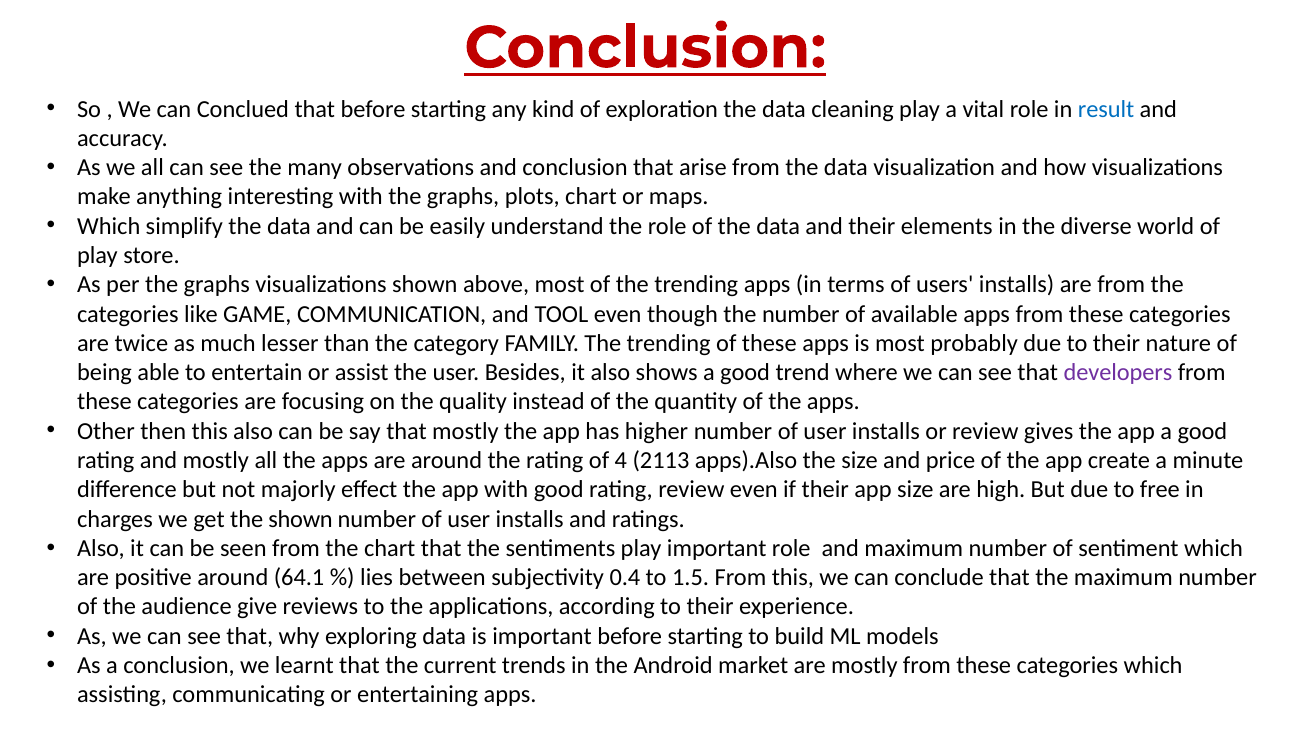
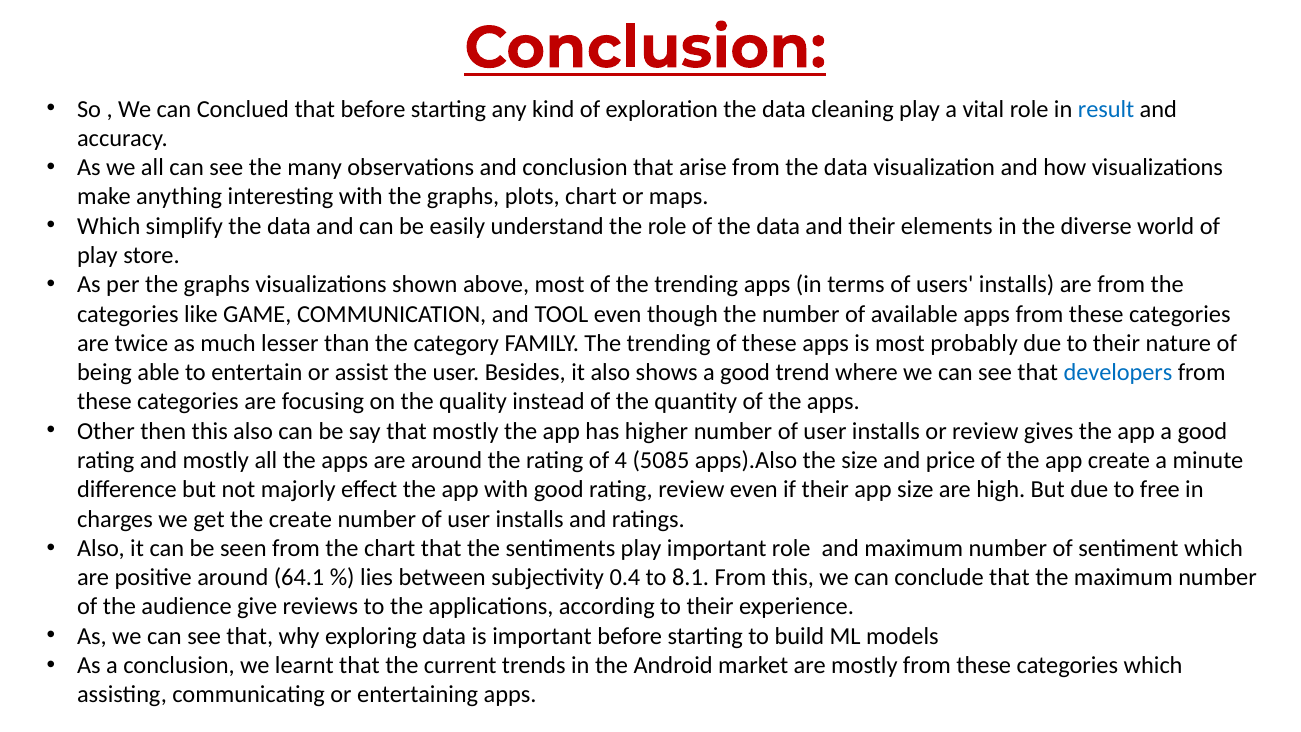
developers colour: purple -> blue
2113: 2113 -> 5085
the shown: shown -> create
1.5: 1.5 -> 8.1
